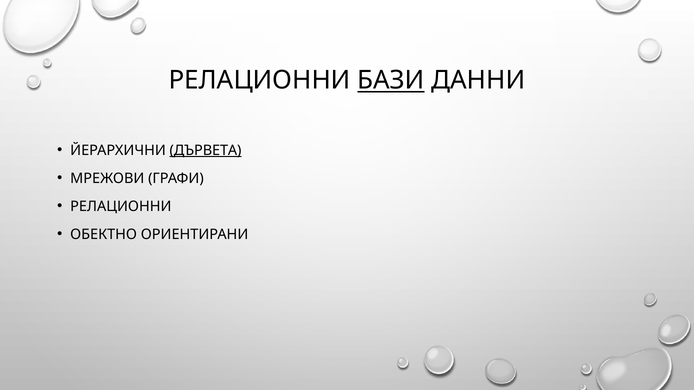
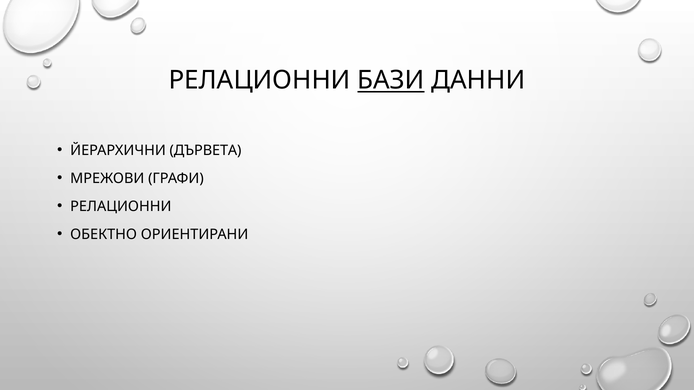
ДЪРВЕТА underline: present -> none
